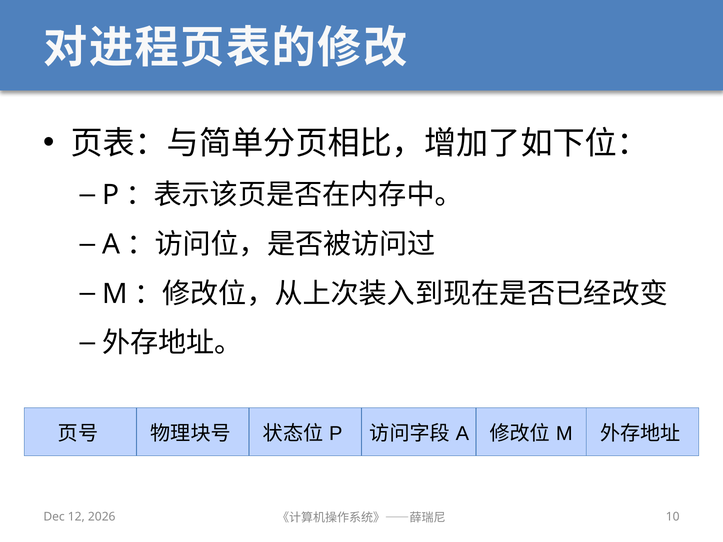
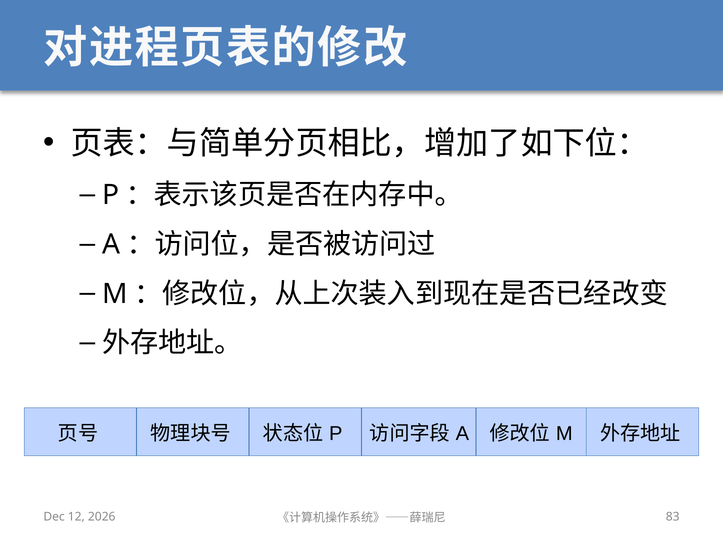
10: 10 -> 83
